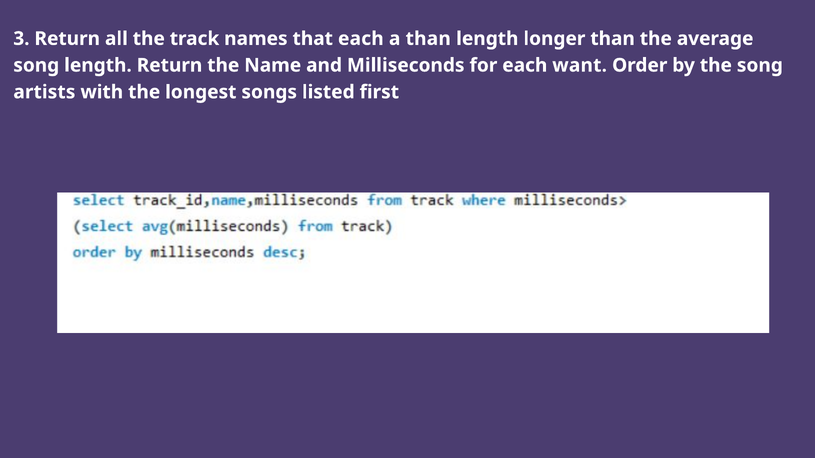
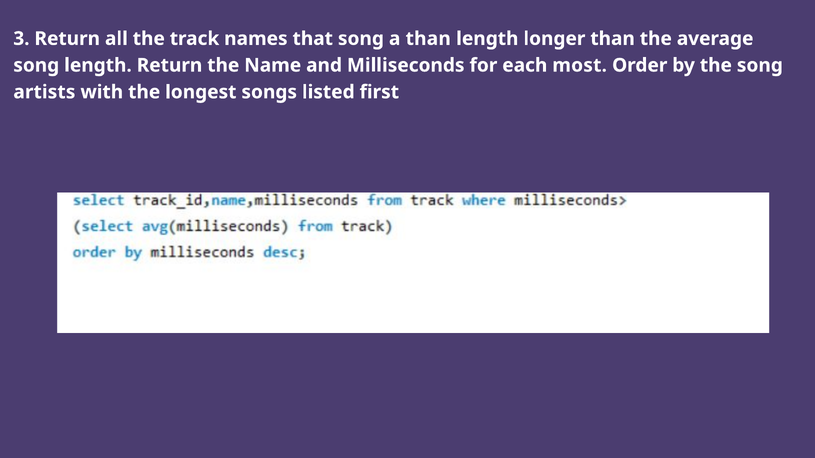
that each: each -> song
want: want -> most
